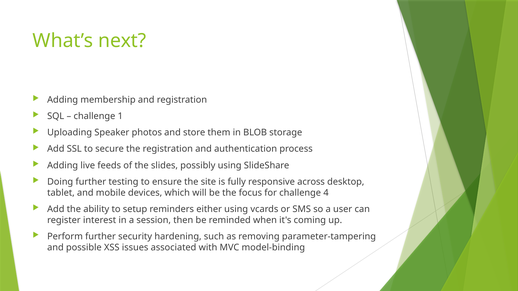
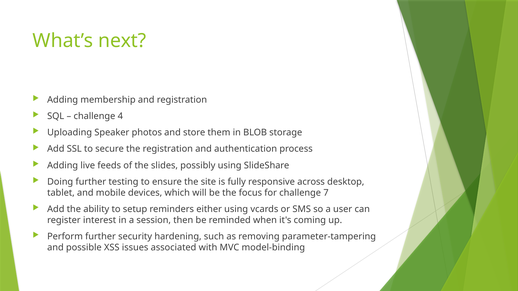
1: 1 -> 4
4: 4 -> 7
